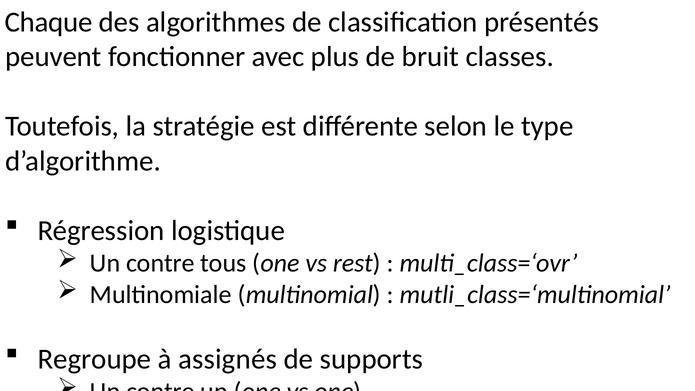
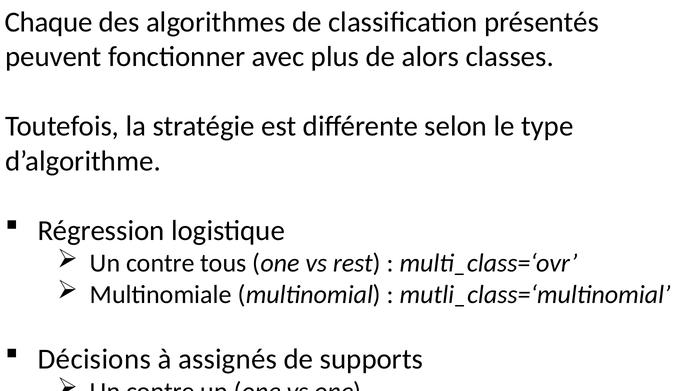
bruit: bruit -> alors
Regroupe at (94, 359): Regroupe -> Décisions
